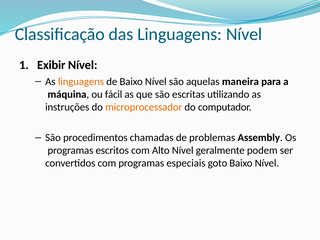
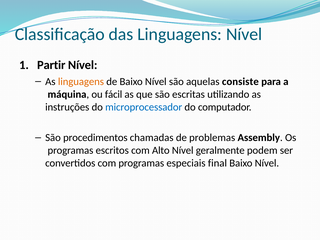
Exibir: Exibir -> Partir
maneira: maneira -> consiste
microprocessador colour: orange -> blue
goto: goto -> final
